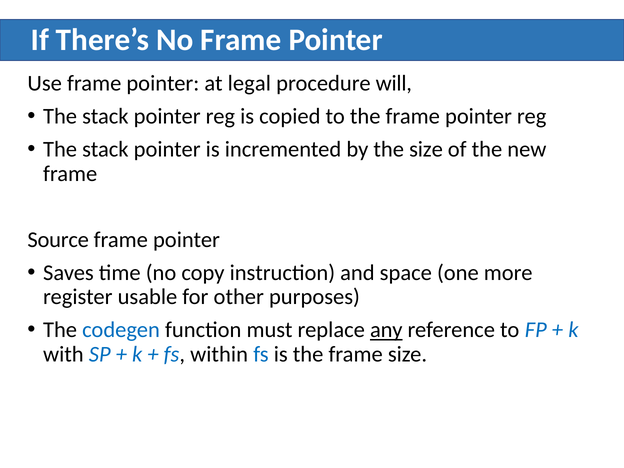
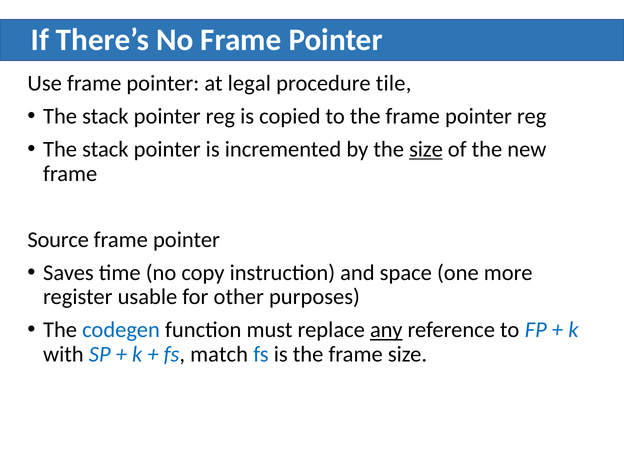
will: will -> tile
size at (426, 149) underline: none -> present
within: within -> match
